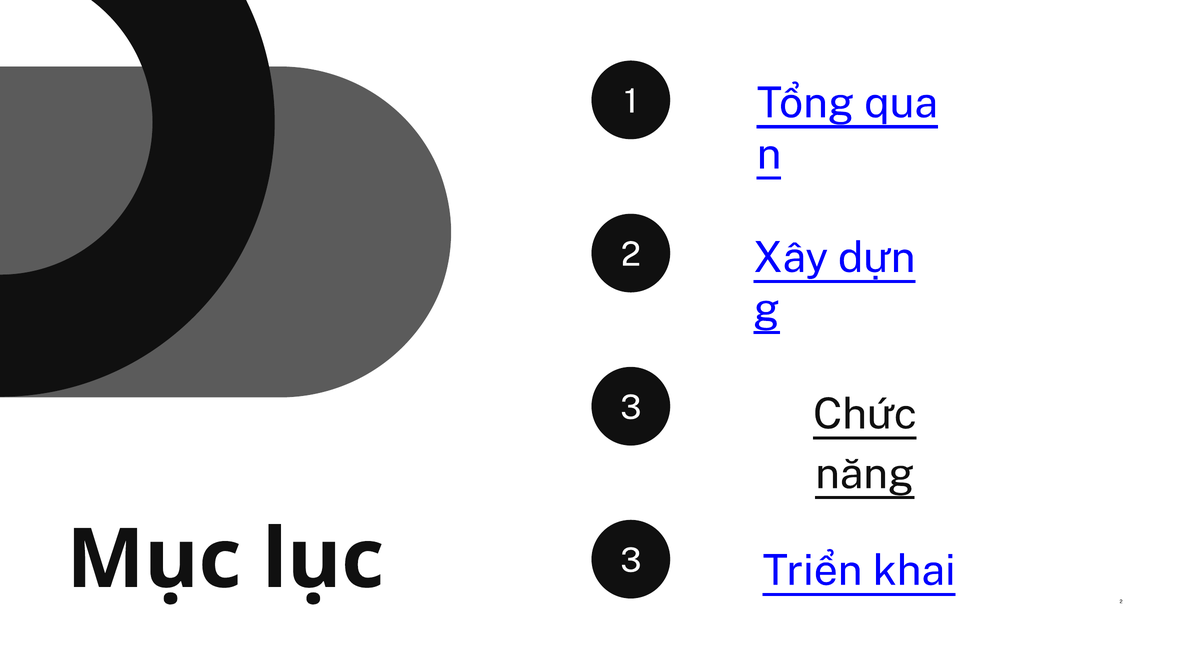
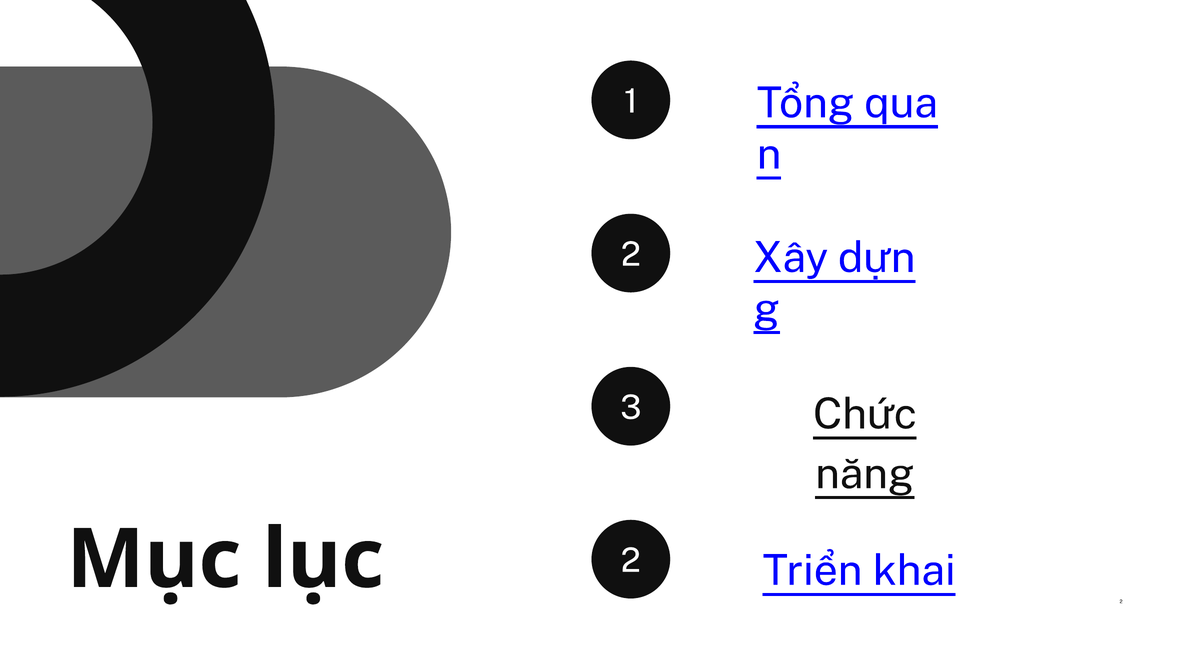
3 at (631, 561): 3 -> 2
